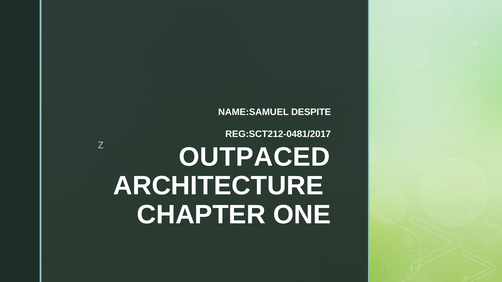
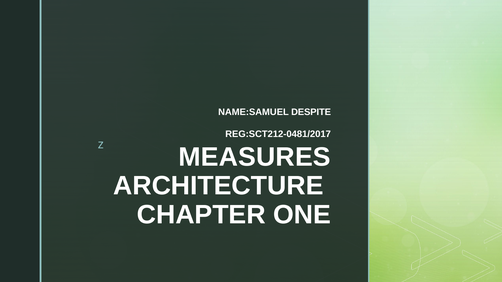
OUTPACED: OUTPACED -> MEASURES
